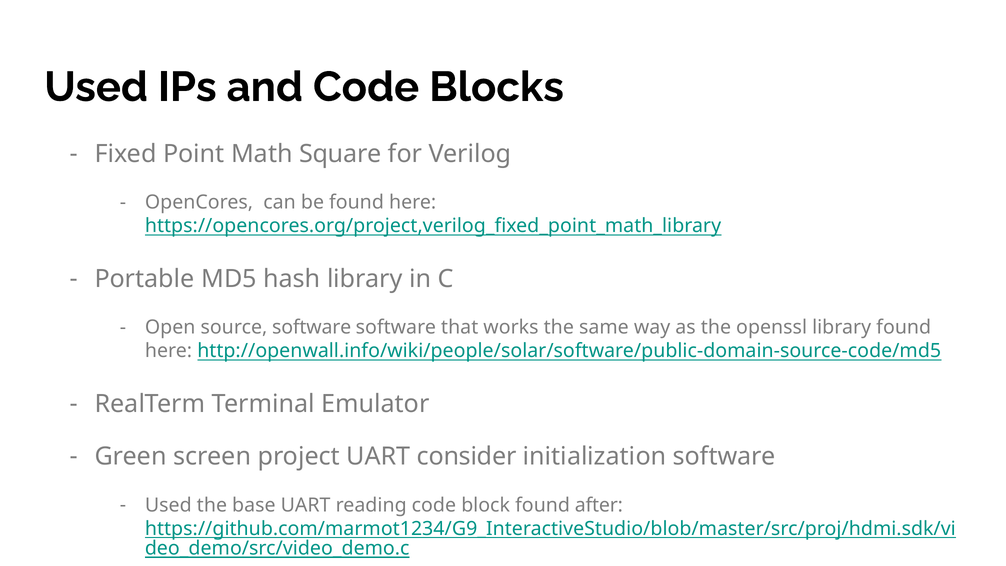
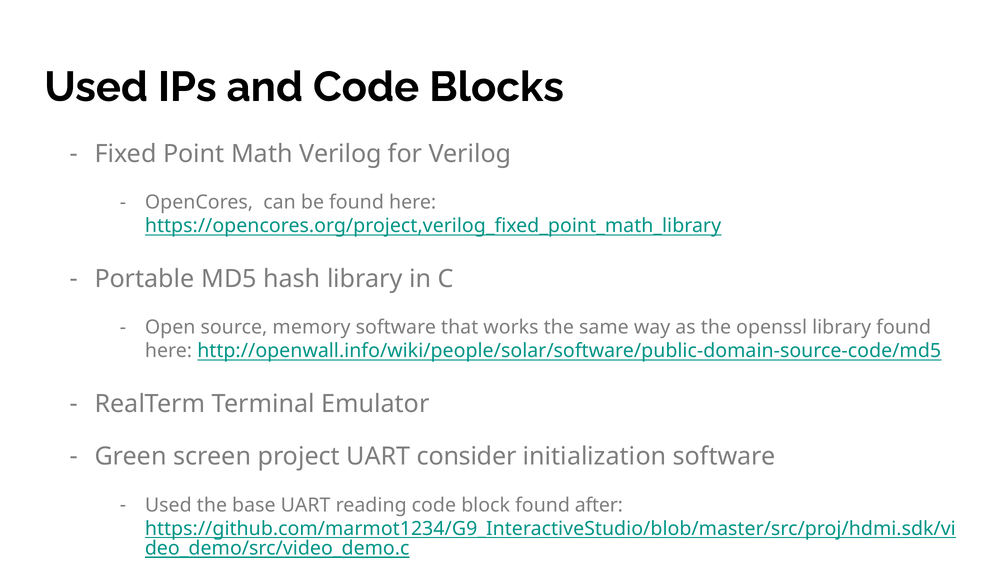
Math Square: Square -> Verilog
source software: software -> memory
